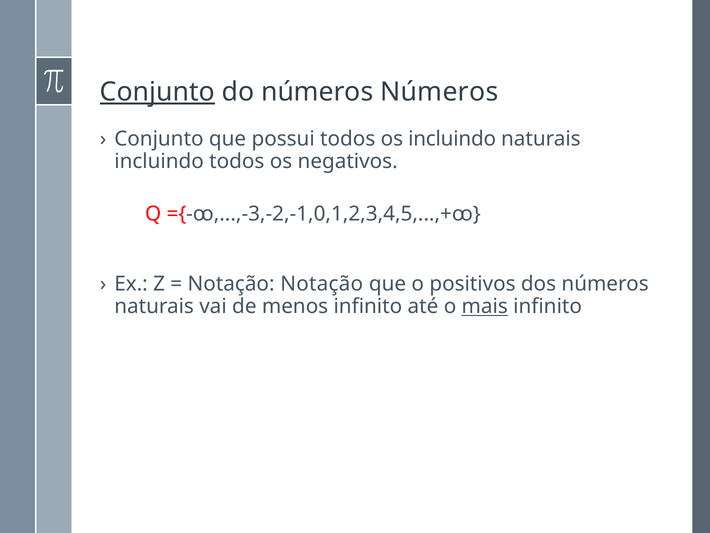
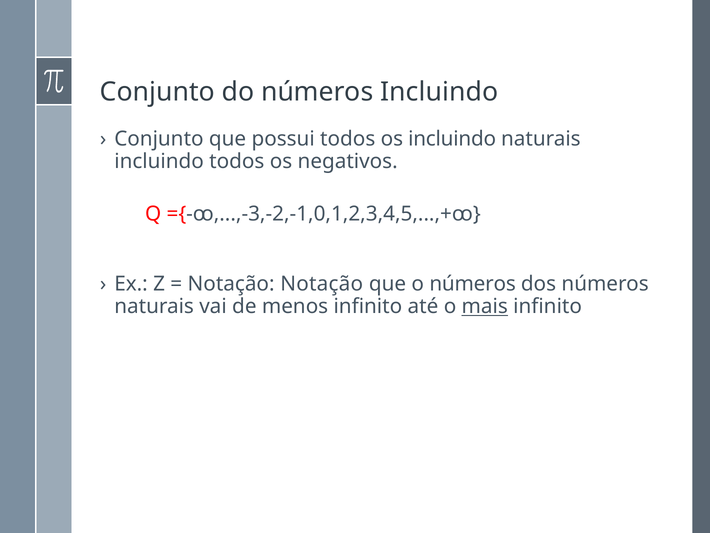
Conjunto at (157, 92) underline: present -> none
números Números: Números -> Incluindo
o positivos: positivos -> números
